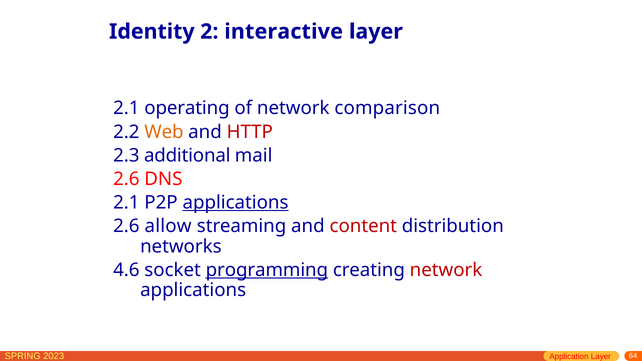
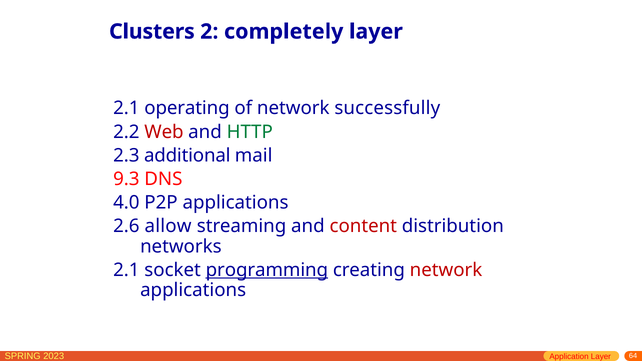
Identity: Identity -> Clusters
interactive: interactive -> completely
comparison: comparison -> successfully
Web colour: orange -> red
HTTP colour: red -> green
2.6 at (126, 179): 2.6 -> 9.3
2.1 at (126, 203): 2.1 -> 4.0
applications at (236, 203) underline: present -> none
4.6 at (126, 270): 4.6 -> 2.1
